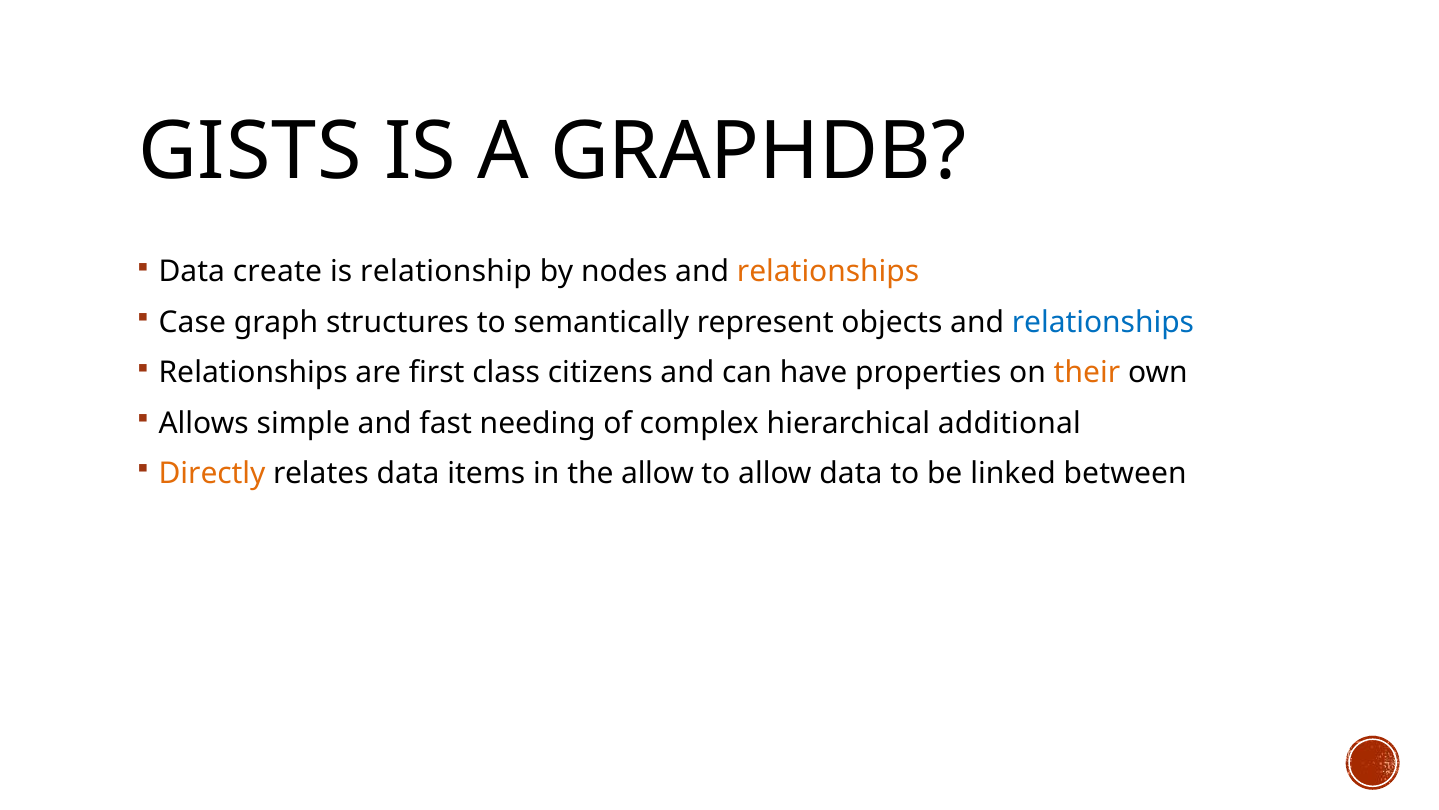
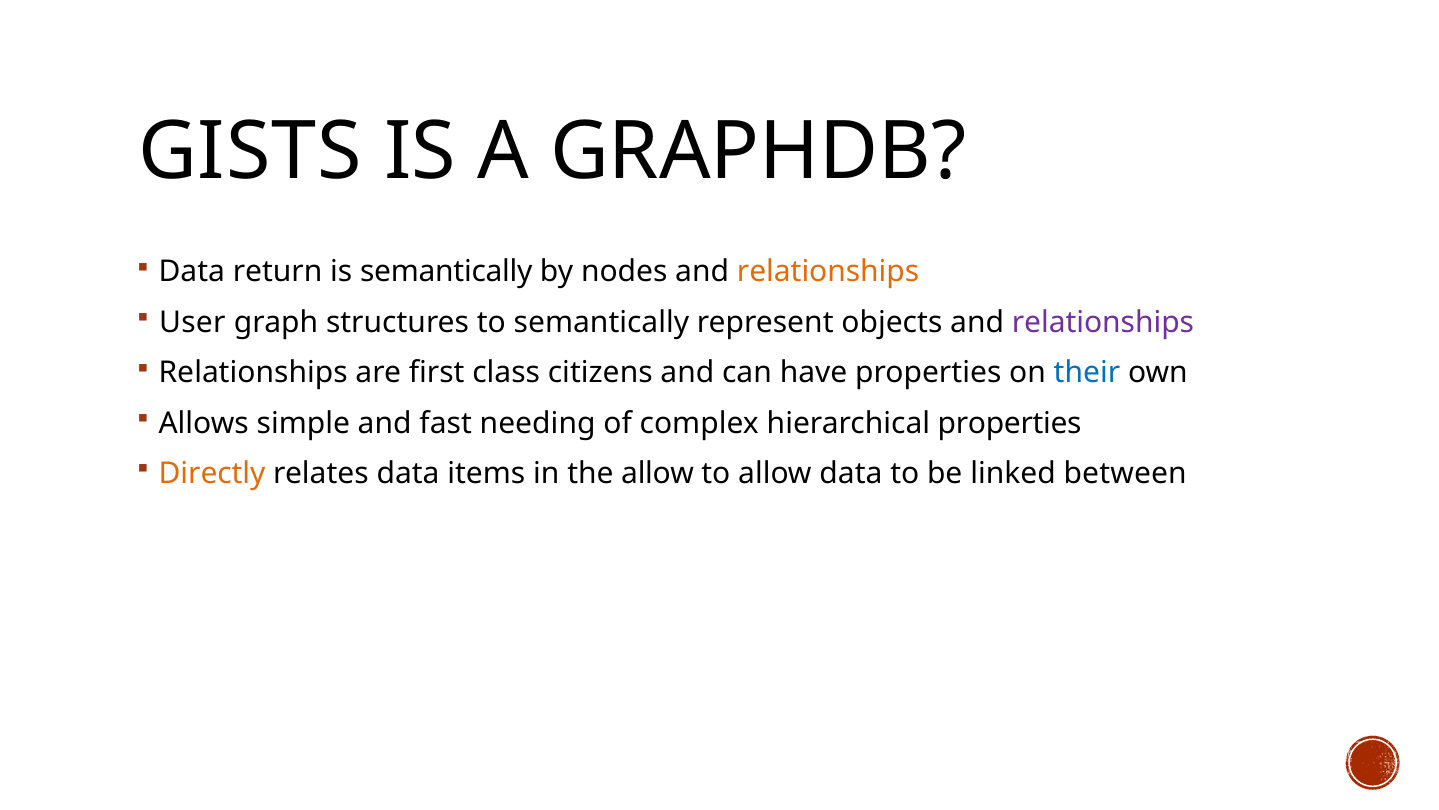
create: create -> return
is relationship: relationship -> semantically
Case: Case -> User
relationships at (1103, 322) colour: blue -> purple
their colour: orange -> blue
hierarchical additional: additional -> properties
